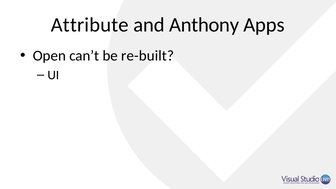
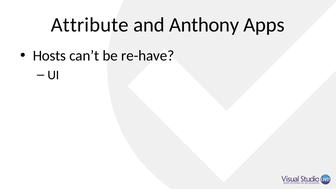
Open: Open -> Hosts
re-built: re-built -> re-have
